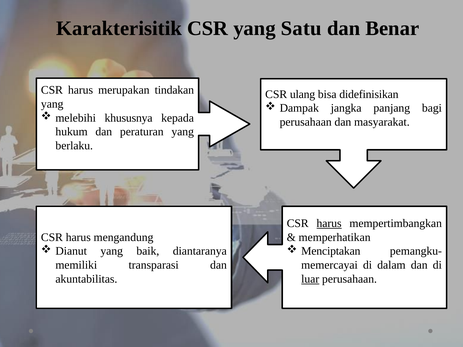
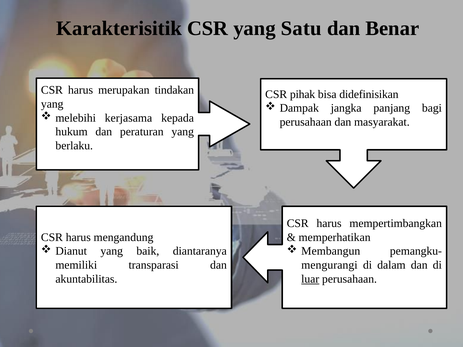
ulang: ulang -> pihak
khususnya: khususnya -> kerjasama
harus at (329, 224) underline: present -> none
Menciptakan: Menciptakan -> Membangun
memercayai: memercayai -> mengurangi
